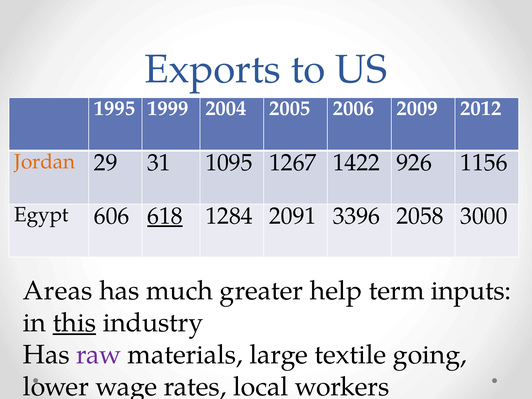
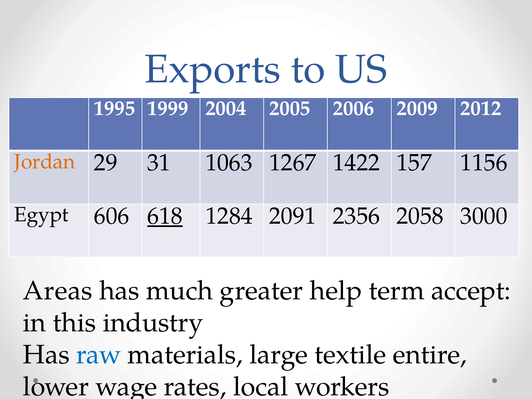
1095: 1095 -> 1063
926: 926 -> 157
3396: 3396 -> 2356
inputs: inputs -> accept
this underline: present -> none
raw colour: purple -> blue
going: going -> entire
